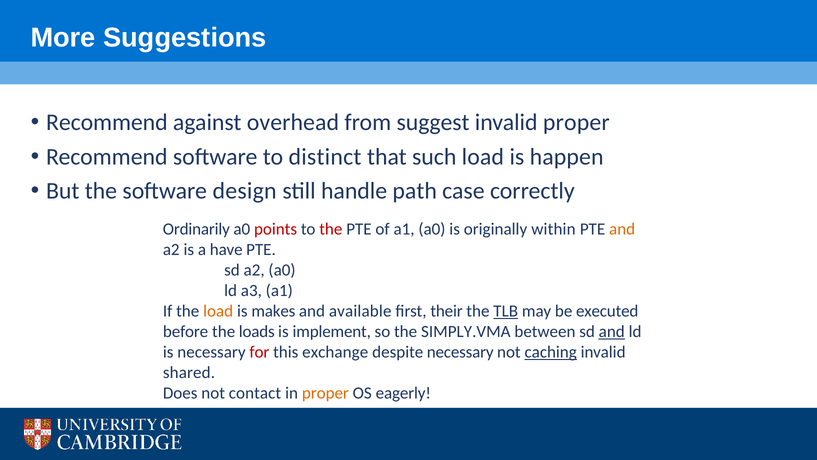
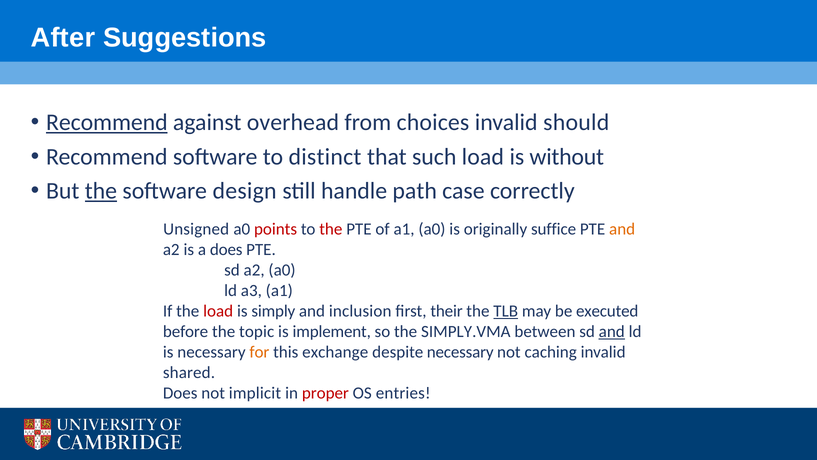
More: More -> After
Recommend at (107, 122) underline: none -> present
suggest: suggest -> choices
invalid proper: proper -> should
happen: happen -> without
the at (101, 191) underline: none -> present
Ordinarily: Ordinarily -> Unsigned
within: within -> suffice
a have: have -> does
load at (218, 311) colour: orange -> red
makes: makes -> simply
available: available -> inclusion
loads: loads -> topic
for colour: red -> orange
caching underline: present -> none
contact: contact -> implicit
proper at (325, 393) colour: orange -> red
eagerly: eagerly -> entries
